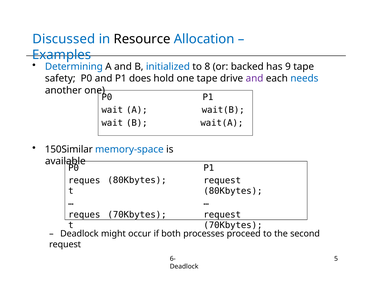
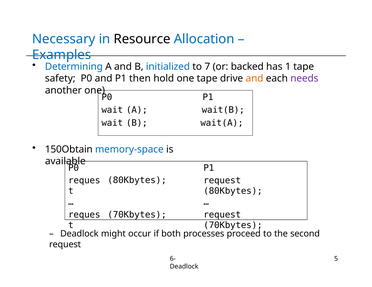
Discussed: Discussed -> Necessary
8: 8 -> 7
9: 9 -> 1
does: does -> then
and at (255, 79) colour: purple -> orange
needs colour: blue -> purple
150Similar: 150Similar -> 150Obtain
